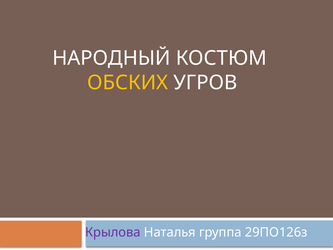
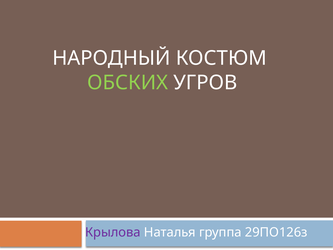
ОБСКИХ colour: yellow -> light green
